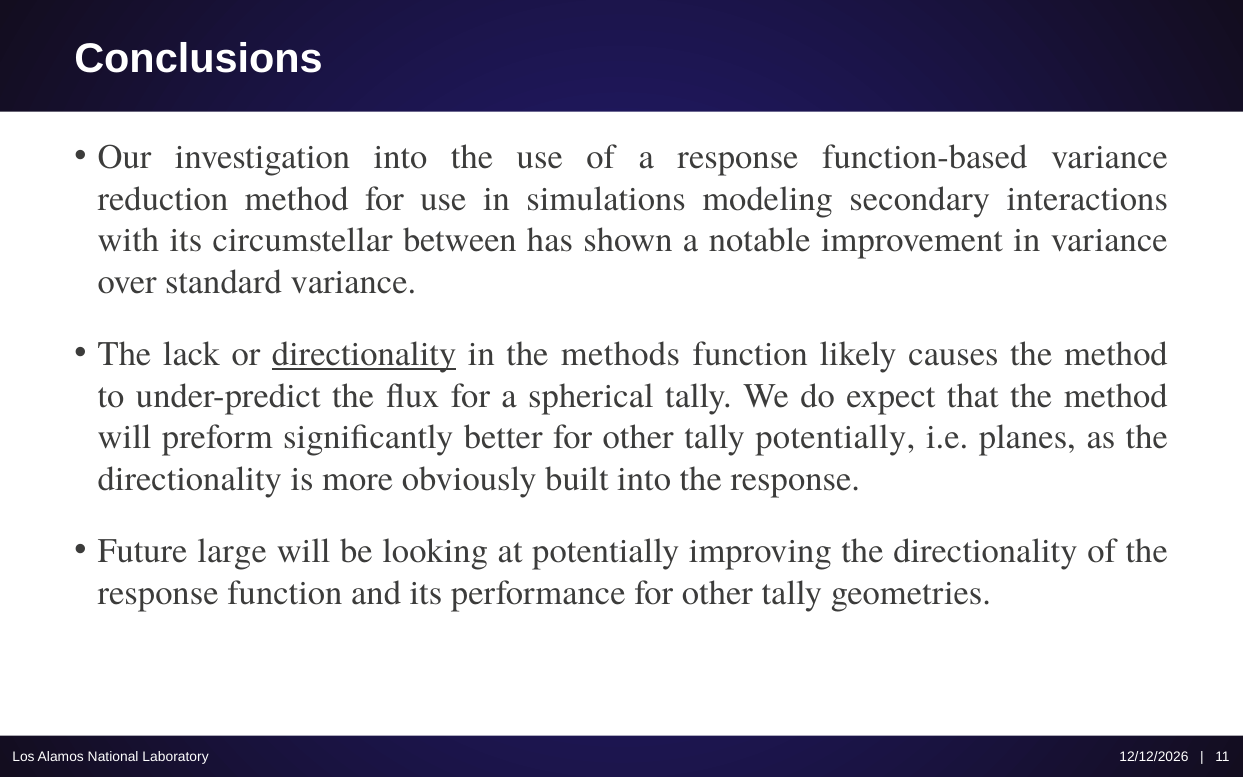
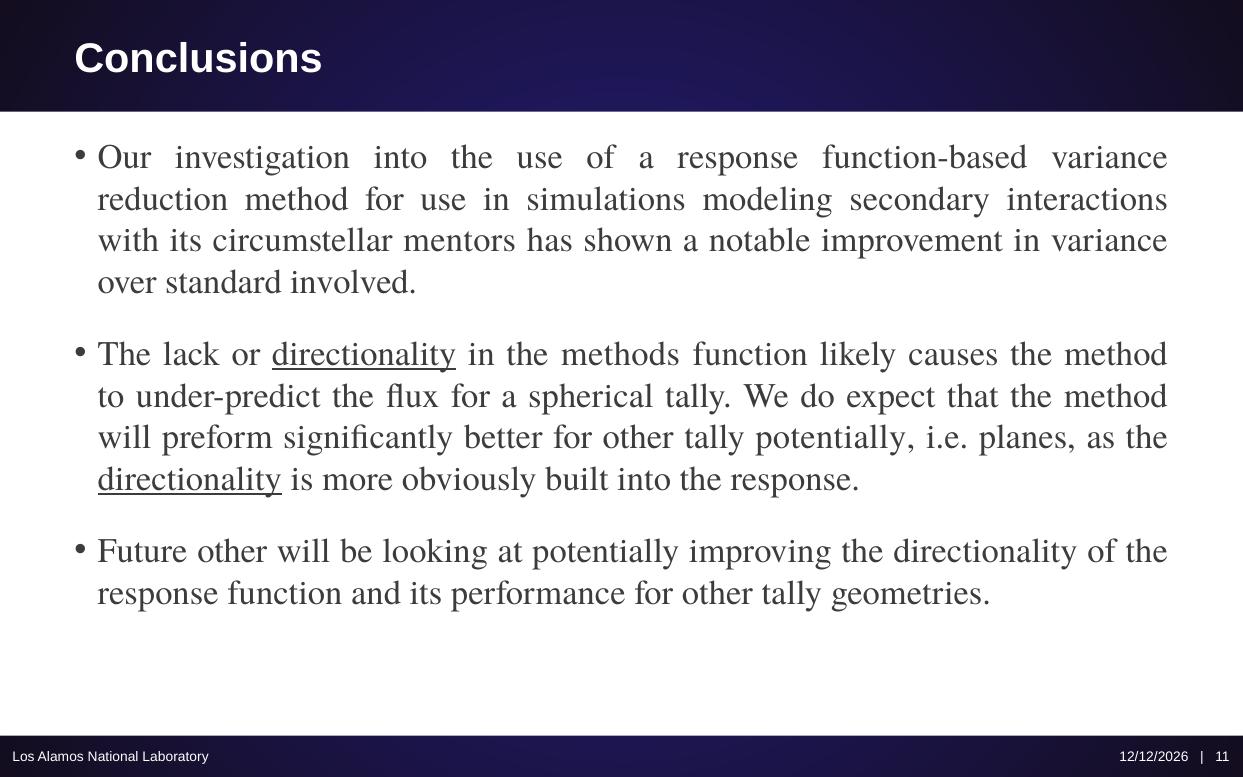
between: between -> mentors
standard variance: variance -> involved
directionality at (190, 479) underline: none -> present
Future large: large -> other
